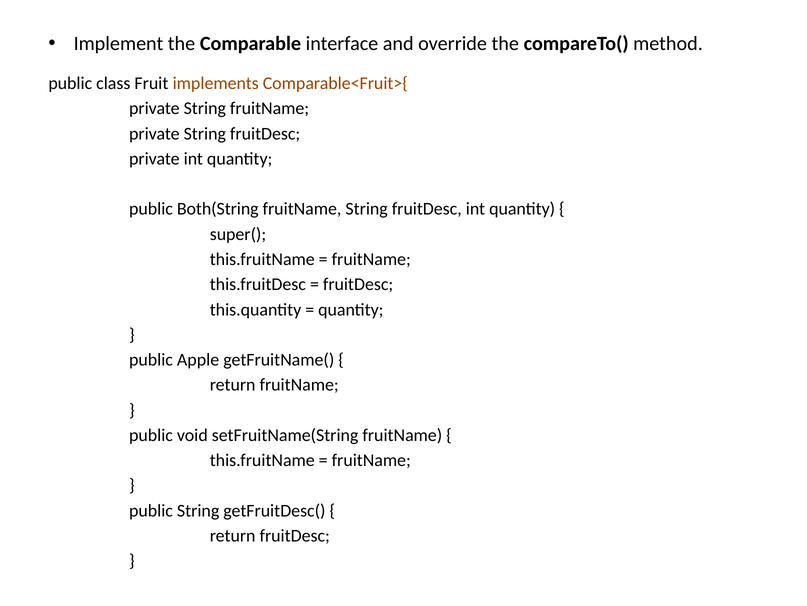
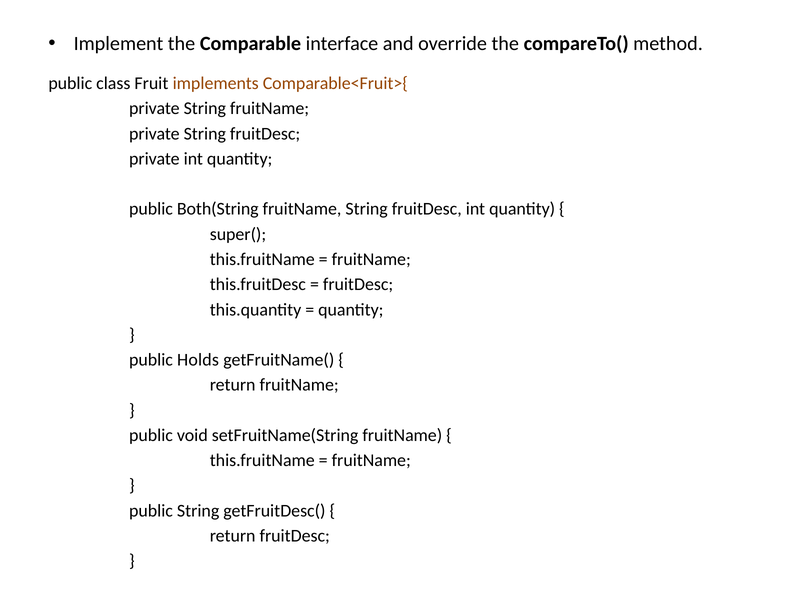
Apple: Apple -> Holds
